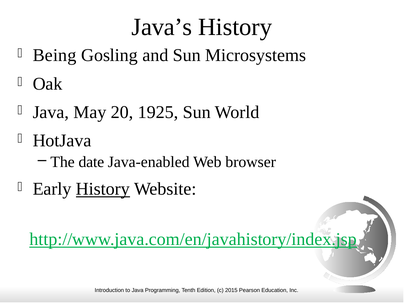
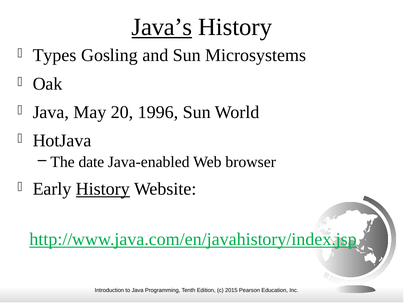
Java’s underline: none -> present
Being: Being -> Types
1925: 1925 -> 1996
